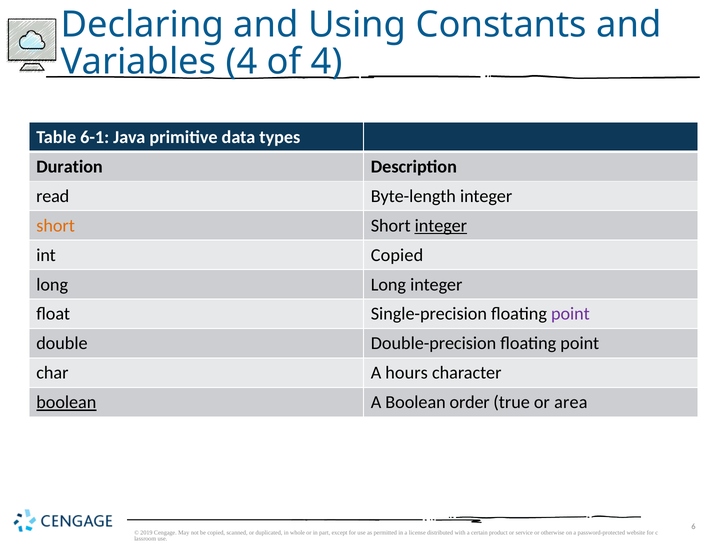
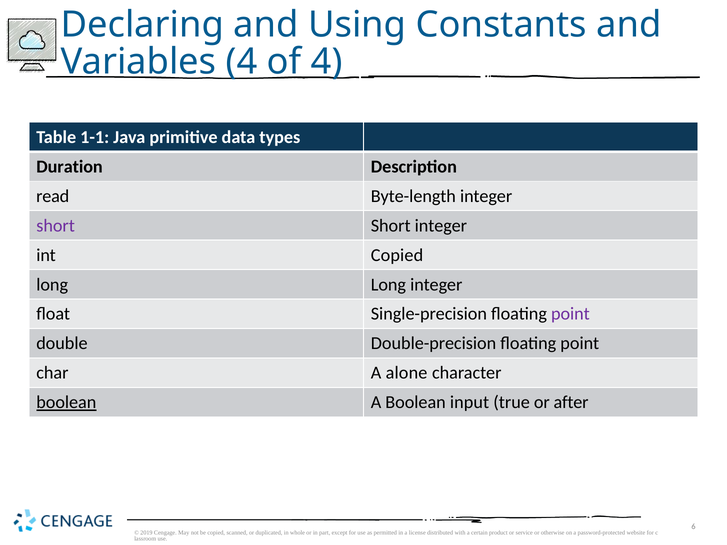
6-1: 6-1 -> 1-1
short at (56, 226) colour: orange -> purple
integer at (441, 226) underline: present -> none
hours: hours -> alone
order: order -> input
area: area -> after
